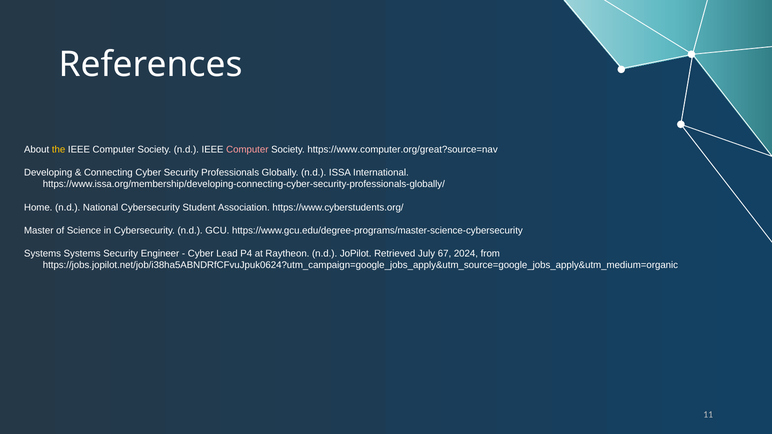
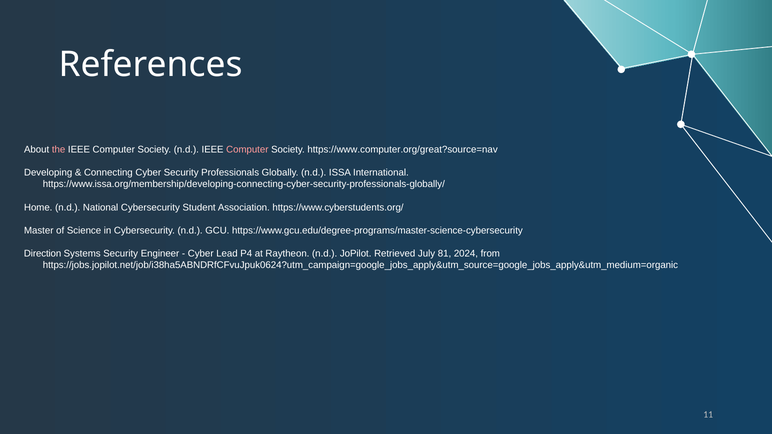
the colour: yellow -> pink
Systems at (43, 254): Systems -> Direction
67: 67 -> 81
